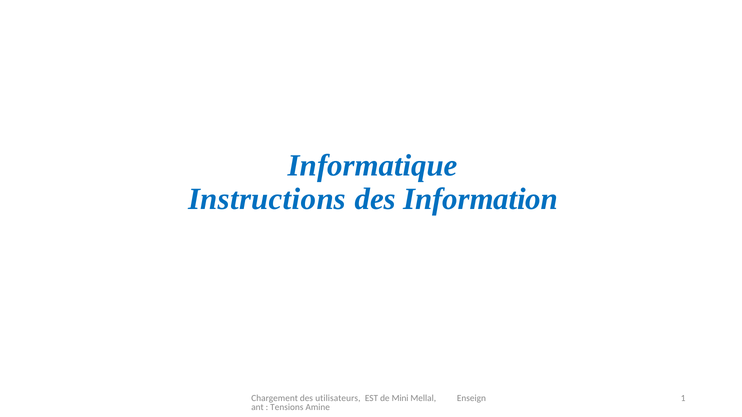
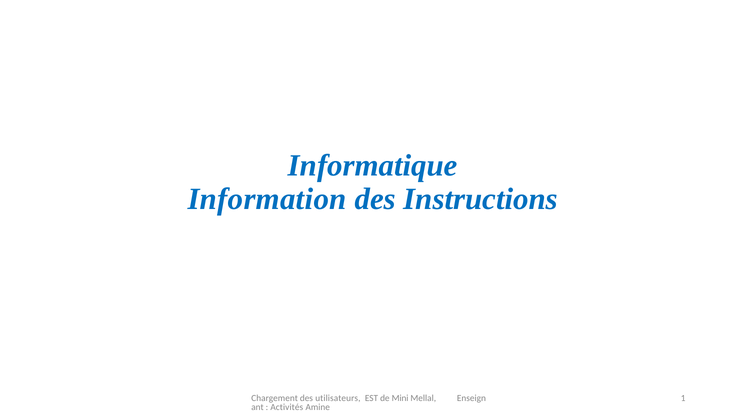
Instructions: Instructions -> Information
Information: Information -> Instructions
Tensions: Tensions -> Activités
